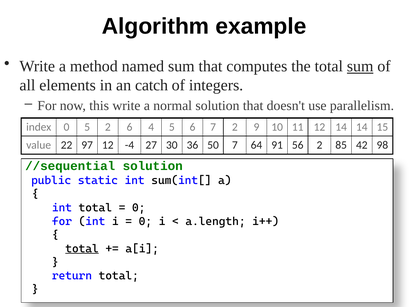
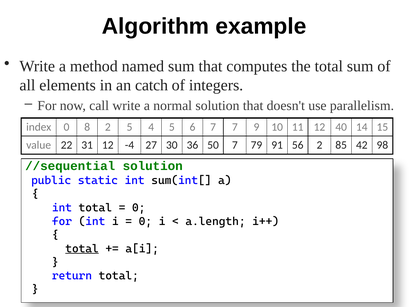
sum at (360, 66) underline: present -> none
this: this -> call
0 5: 5 -> 8
2 6: 6 -> 5
7 2: 2 -> 7
12 14: 14 -> 40
97: 97 -> 31
64: 64 -> 79
